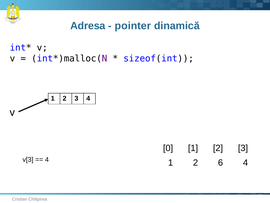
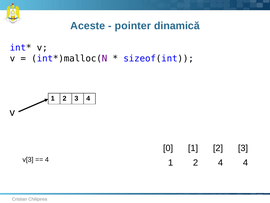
Adresa: Adresa -> Aceste
2 6: 6 -> 4
